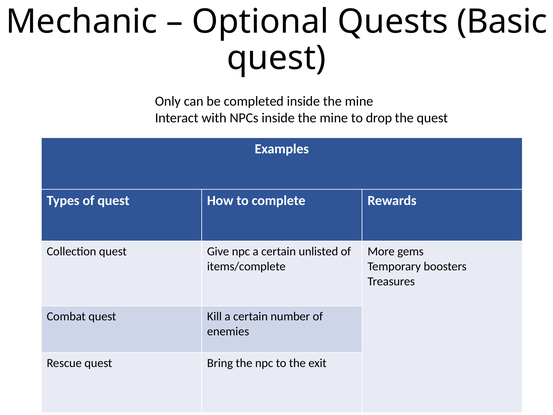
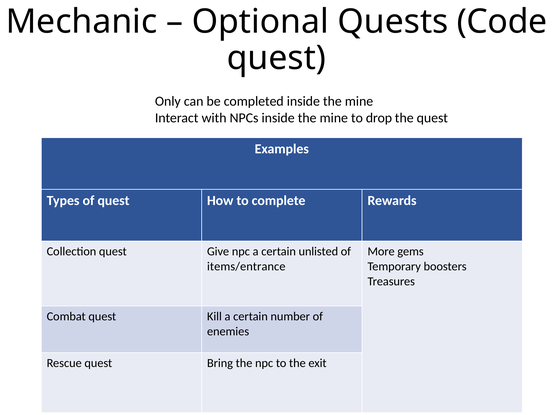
Basic: Basic -> Code
items/complete: items/complete -> items/entrance
